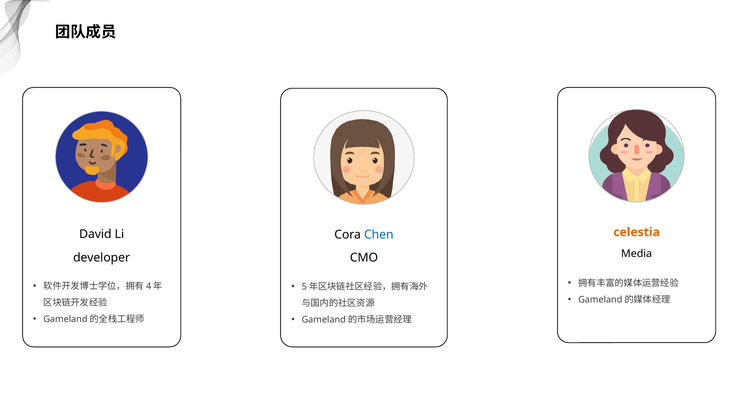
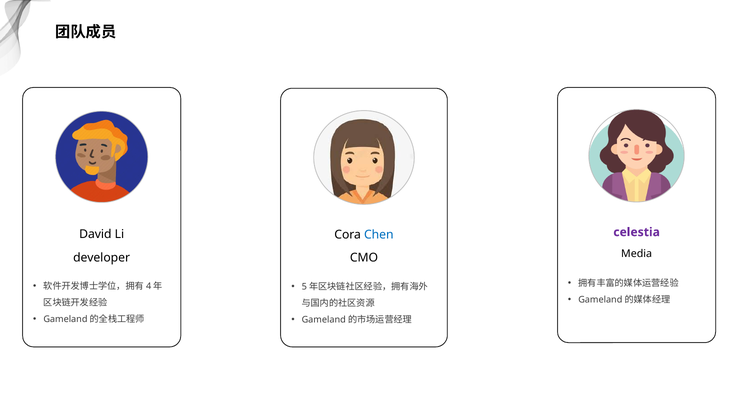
celestia colour: orange -> purple
